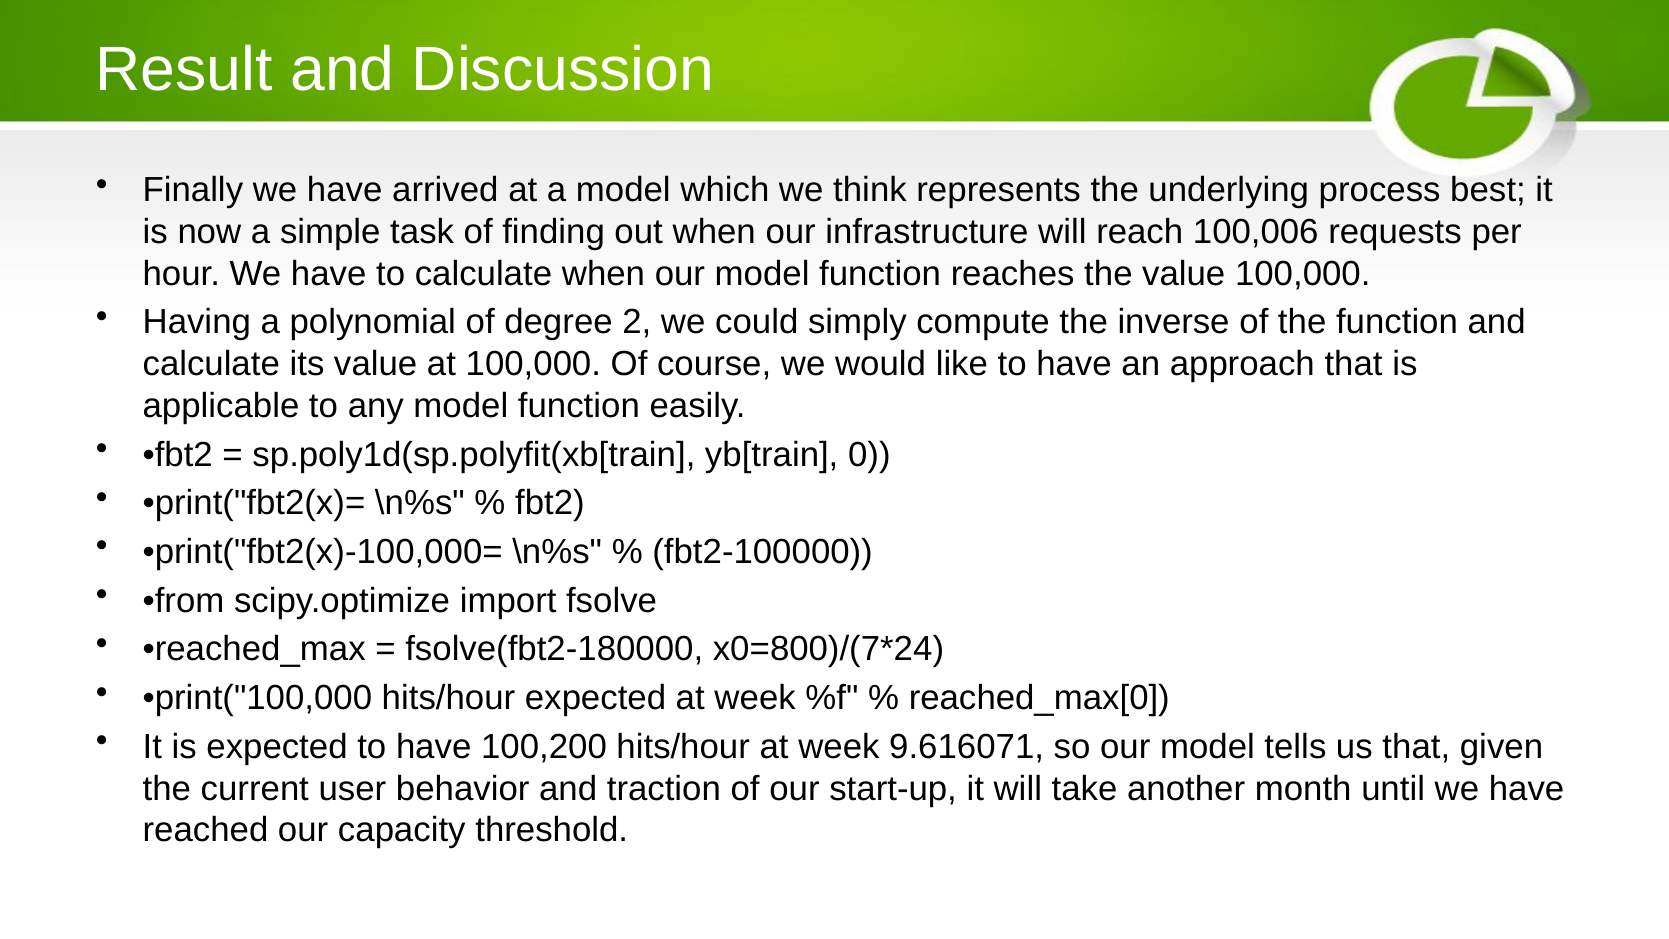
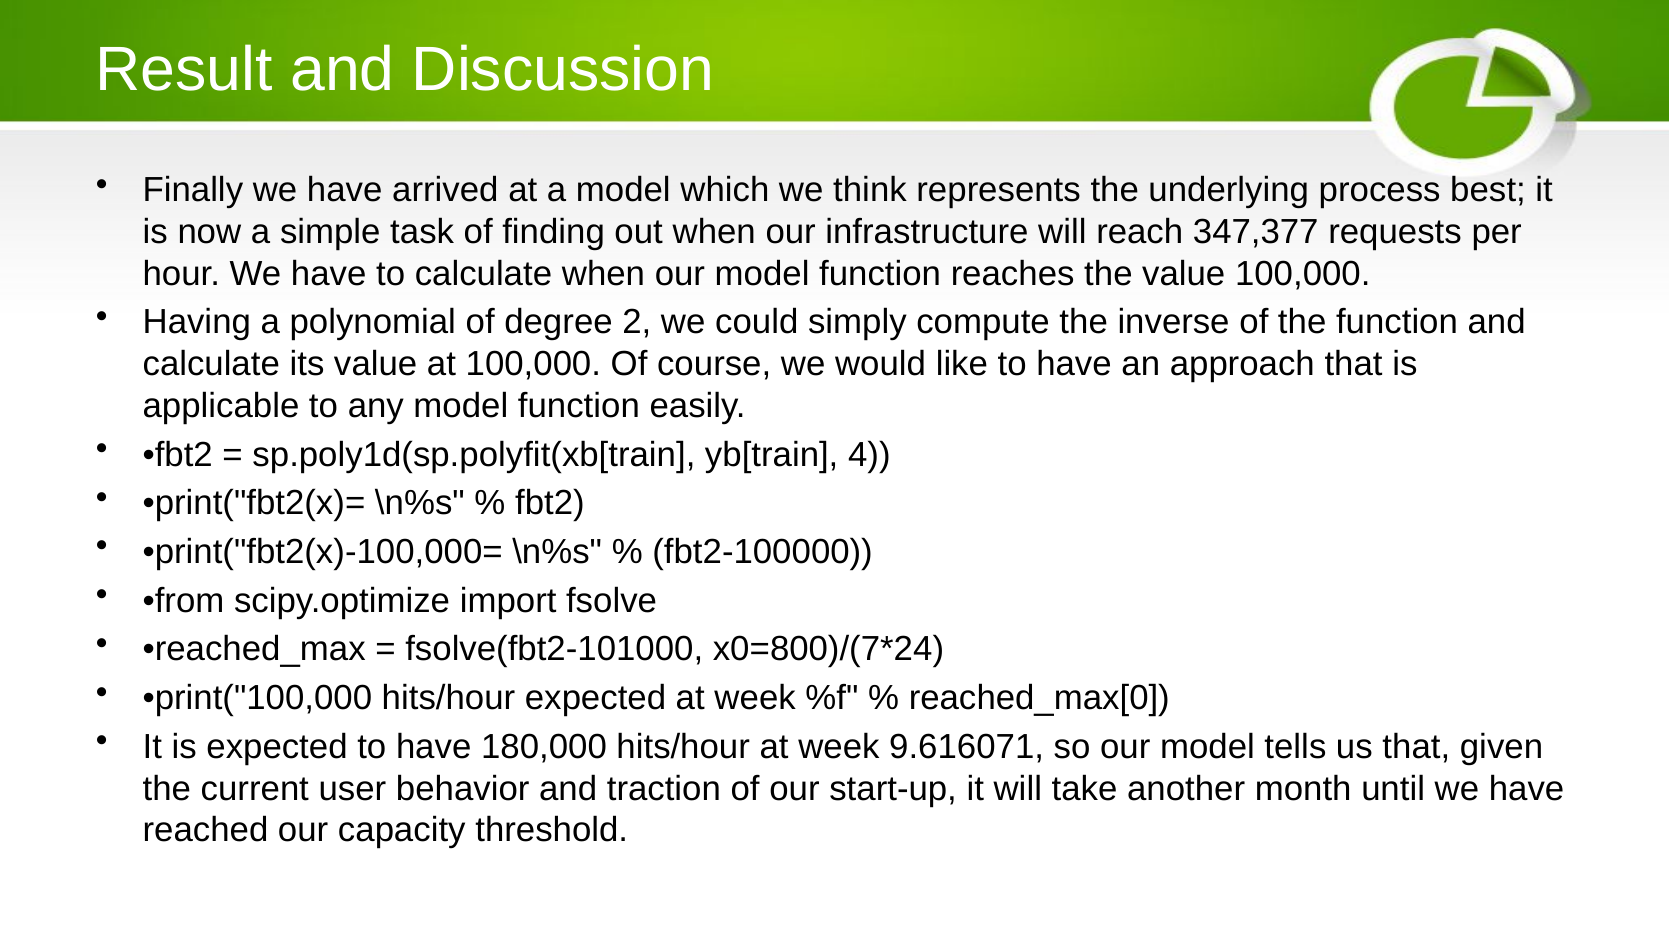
100,006: 100,006 -> 347,377
0: 0 -> 4
fsolve(fbt2-180000: fsolve(fbt2-180000 -> fsolve(fbt2-101000
100,200: 100,200 -> 180,000
